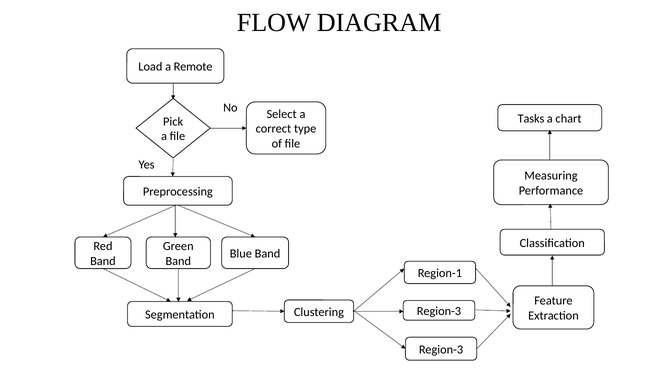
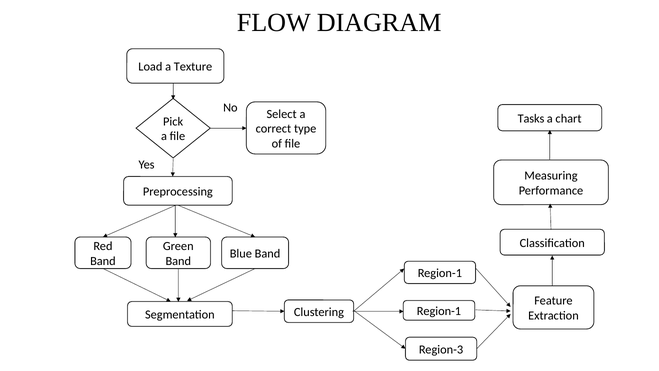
Remote: Remote -> Texture
Region-3 at (439, 311): Region-3 -> Region-1
